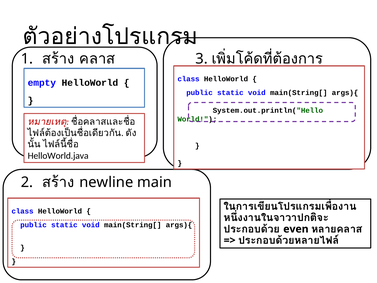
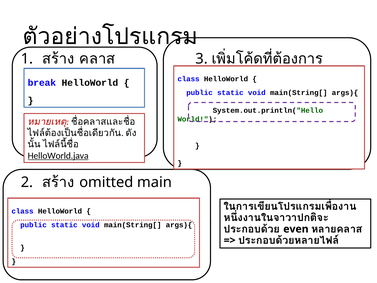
empty: empty -> break
HelloWorld.java underline: none -> present
newline: newline -> omitted
